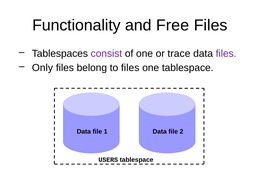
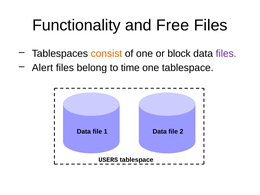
consist colour: purple -> orange
trace: trace -> block
Only: Only -> Alert
to files: files -> time
